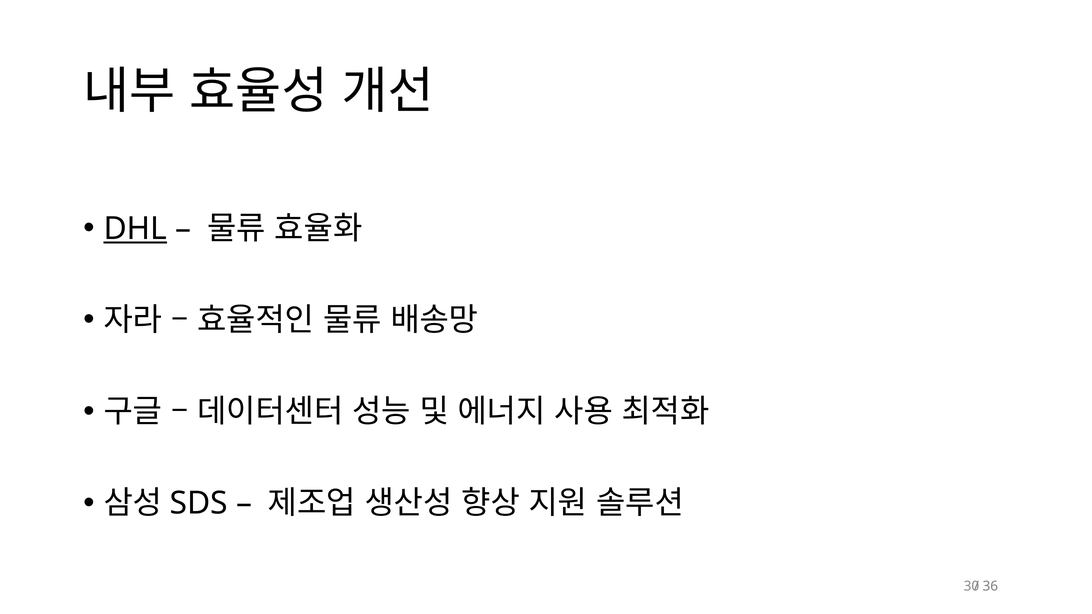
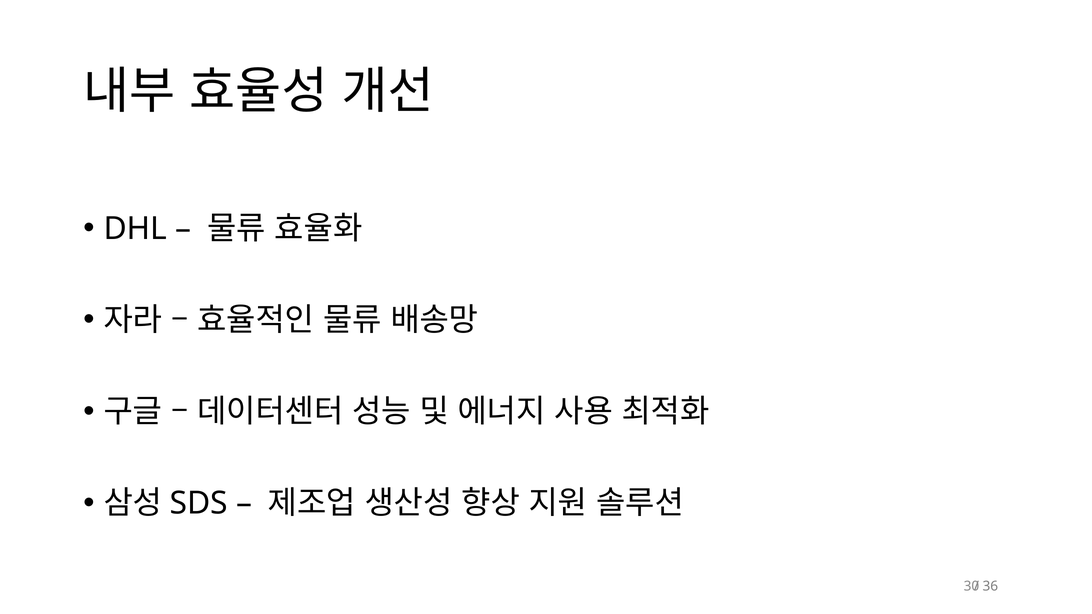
DHL underline: present -> none
